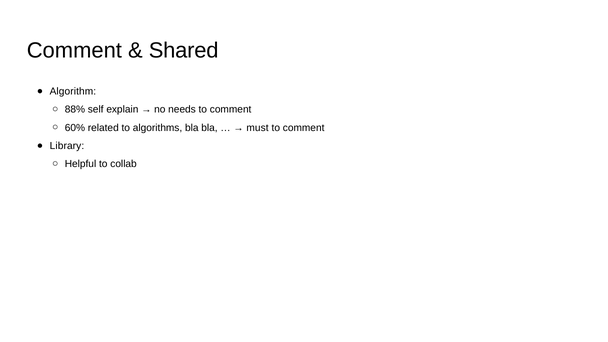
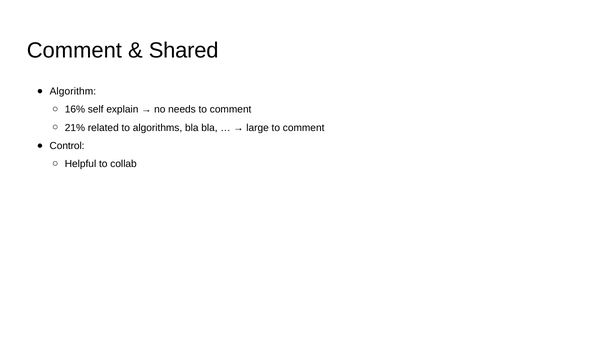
88%: 88% -> 16%
60%: 60% -> 21%
must: must -> large
Library: Library -> Control
